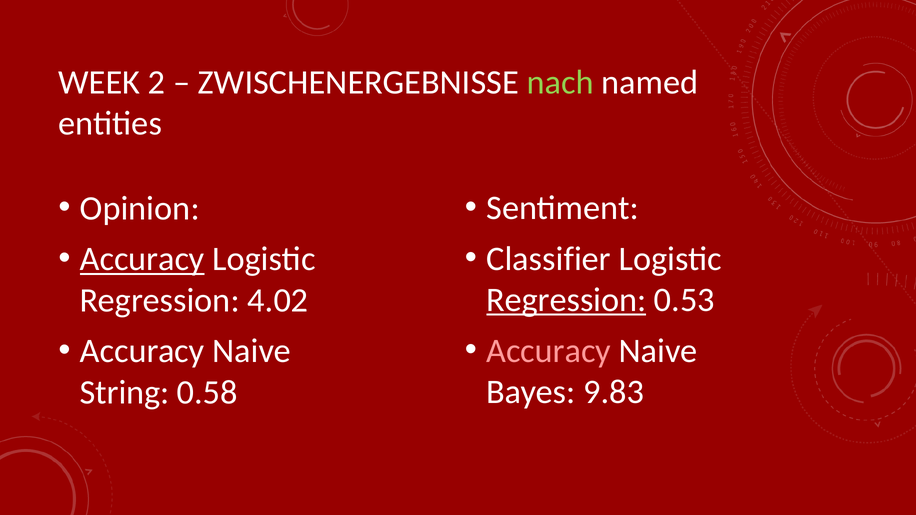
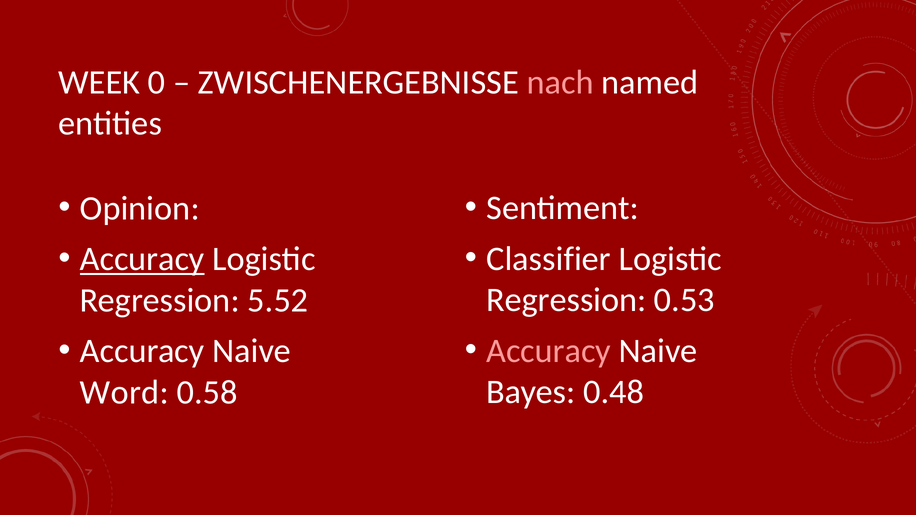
2: 2 -> 0
nach colour: light green -> pink
Regression at (566, 300) underline: present -> none
4.02: 4.02 -> 5.52
9.83: 9.83 -> 0.48
String: String -> Word
